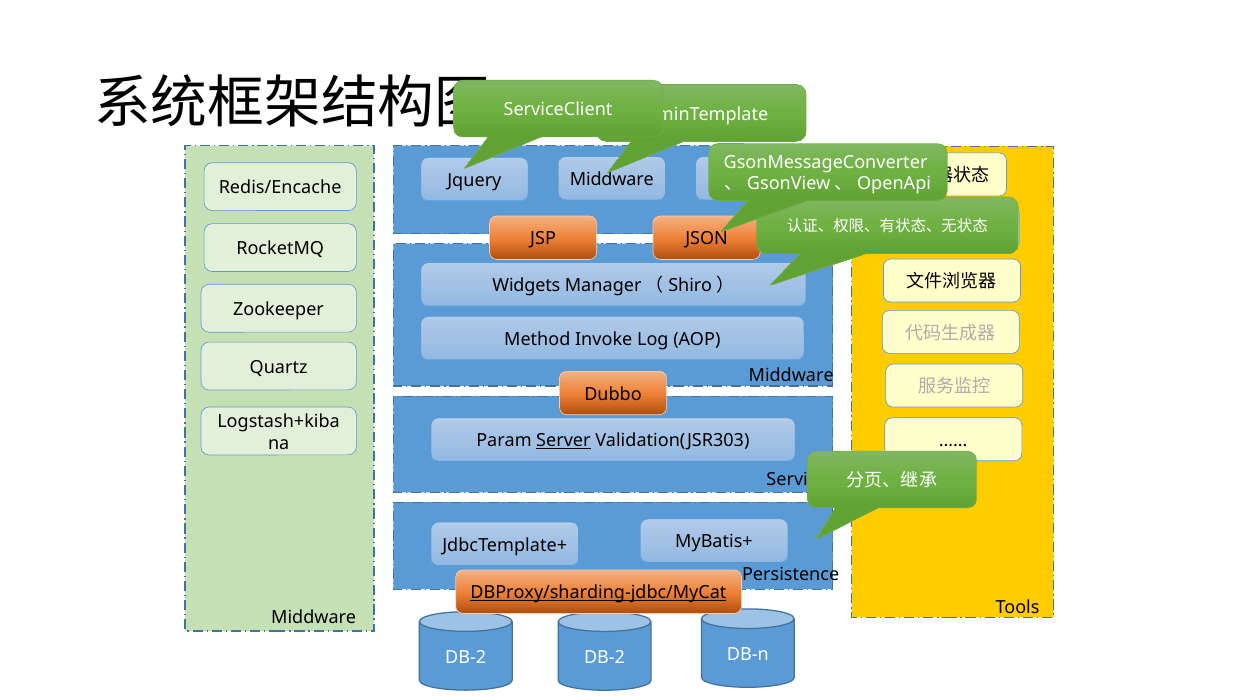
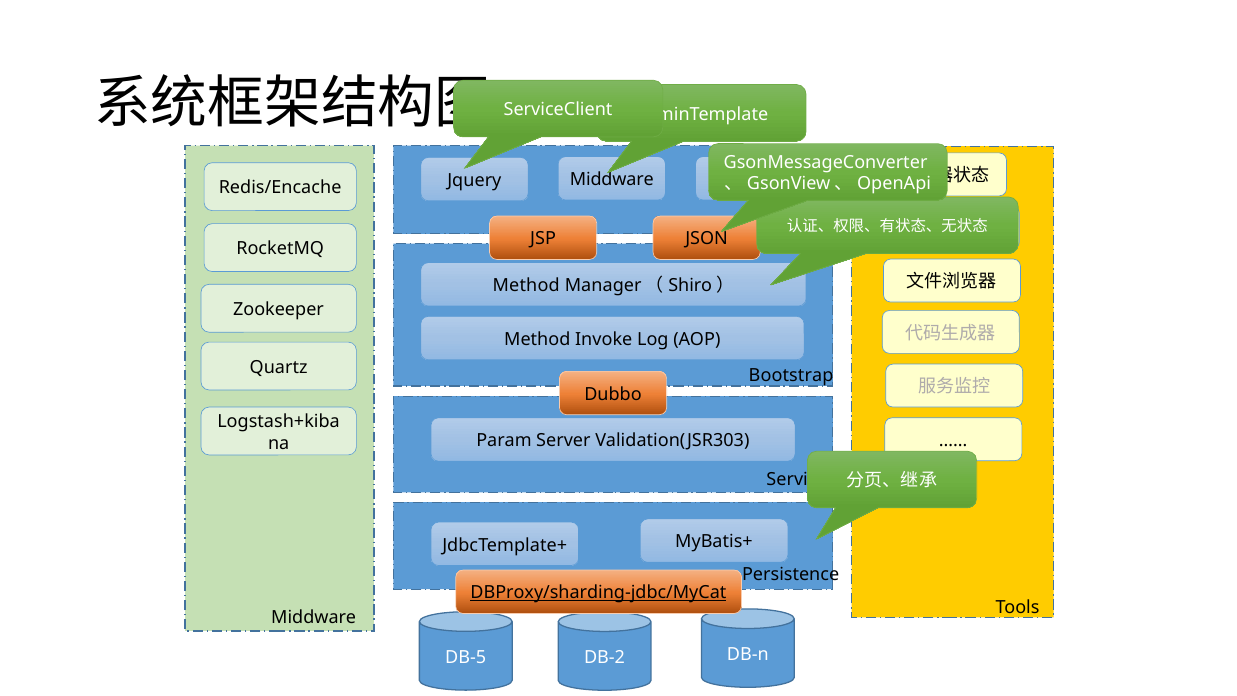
Widgets at (526, 285): Widgets -> Method
Middware at (791, 375): Middware -> Bootstrap
Server underline: present -> none
DB-2 at (466, 657): DB-2 -> DB-5
